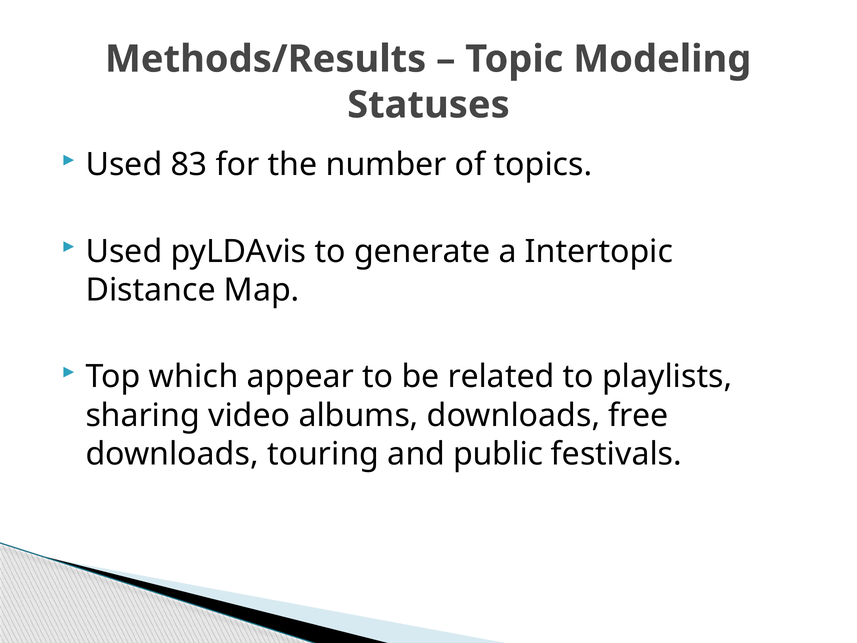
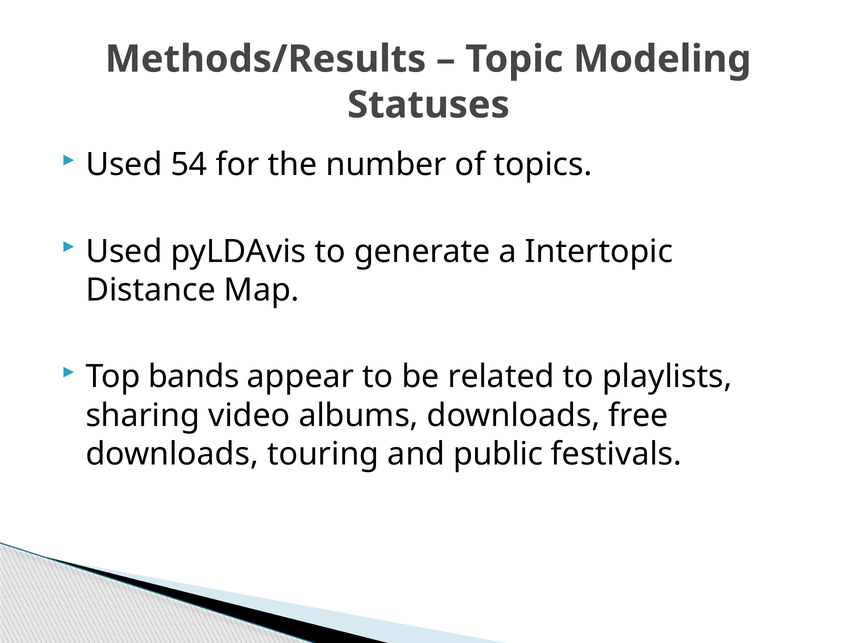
83: 83 -> 54
which: which -> bands
